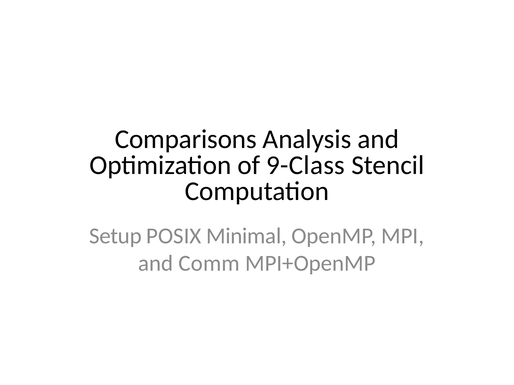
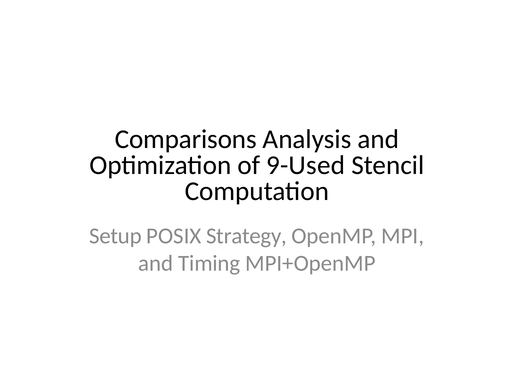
9-Class: 9-Class -> 9-Used
Minimal: Minimal -> Strategy
Comm: Comm -> Timing
